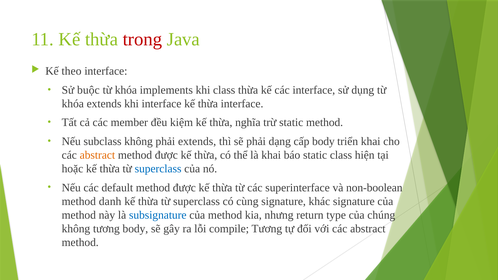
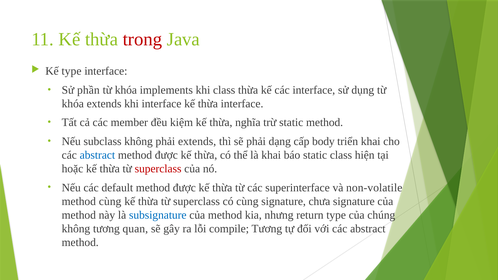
Kế theo: theo -> type
buộc: buộc -> phần
abstract at (97, 155) colour: orange -> blue
superclass at (158, 169) colour: blue -> red
non-boolean: non-boolean -> non-volatile
method danh: danh -> cùng
khác: khác -> chưa
tương body: body -> quan
